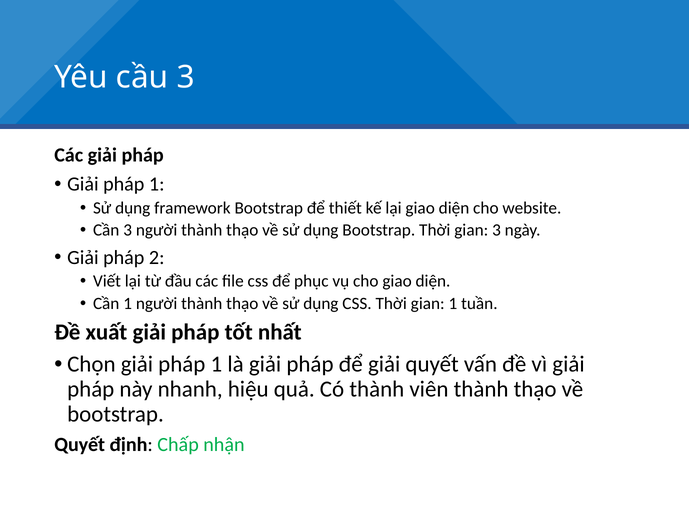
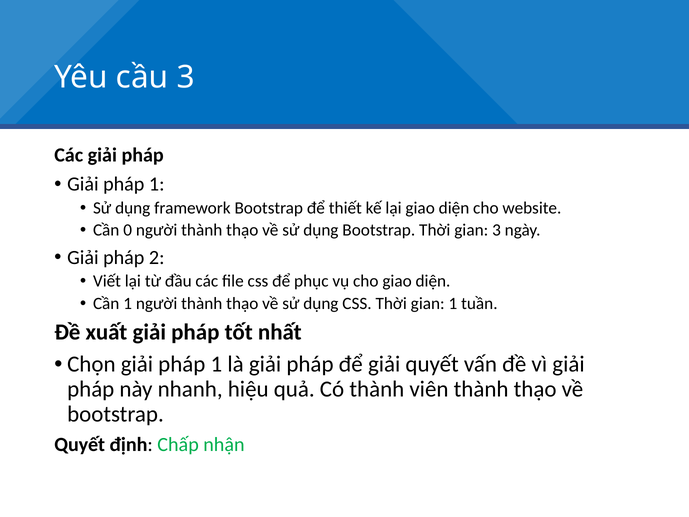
Cần 3: 3 -> 0
